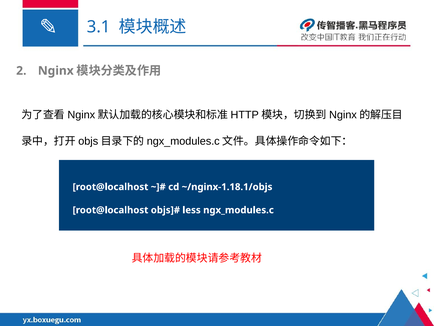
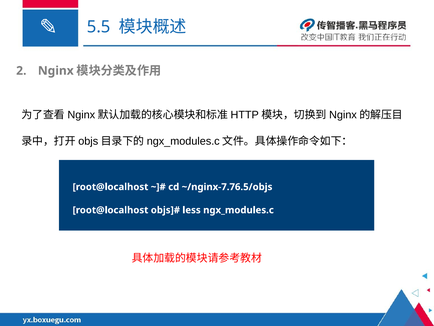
3.1: 3.1 -> 5.5
~/nginx-1.18.1/objs: ~/nginx-1.18.1/objs -> ~/nginx-7.76.5/objs
